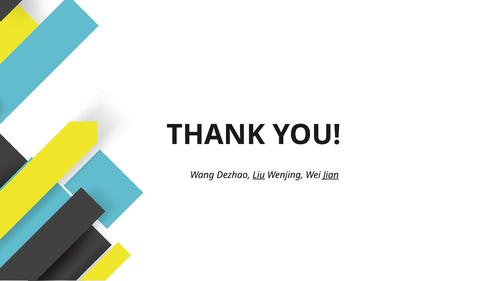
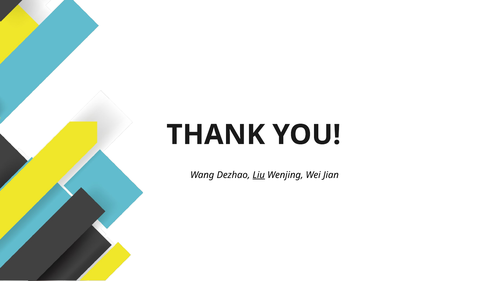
Jian underline: present -> none
